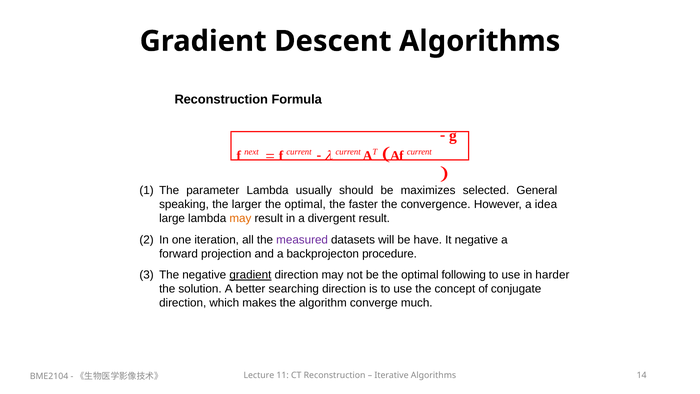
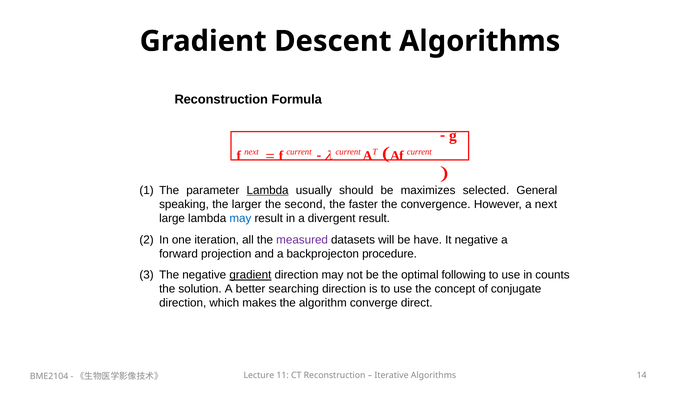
Lambda at (268, 190) underline: none -> present
larger the optimal: optimal -> second
a idea: idea -> next
may at (240, 218) colour: orange -> blue
harder: harder -> counts
much: much -> direct
